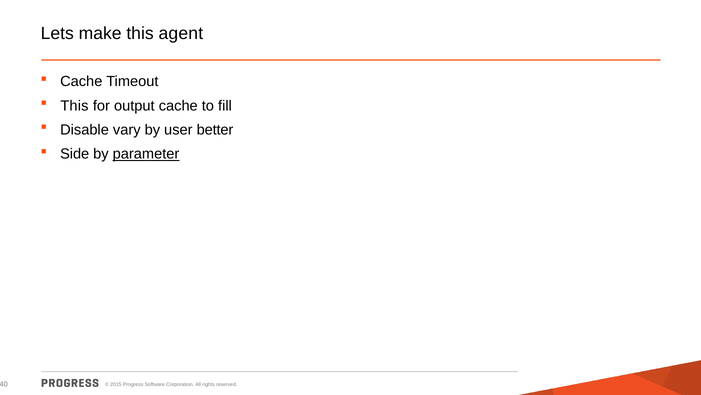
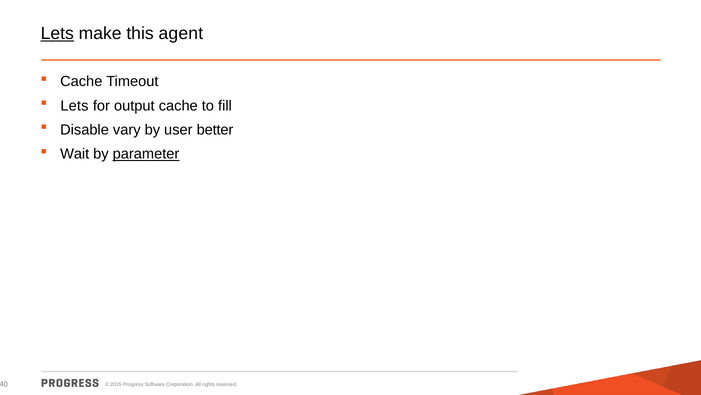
Lets at (57, 33) underline: none -> present
This at (74, 106): This -> Lets
Side: Side -> Wait
